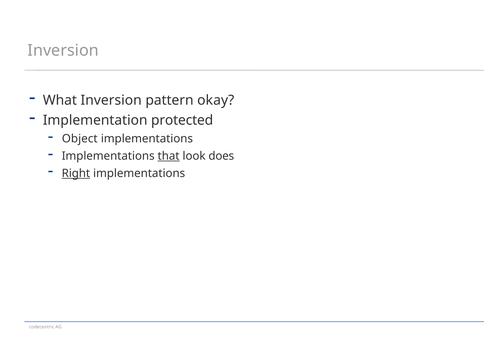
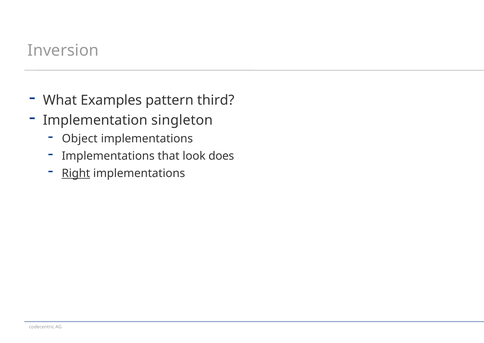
What Inversion: Inversion -> Examples
okay: okay -> third
protected: protected -> singleton
that underline: present -> none
